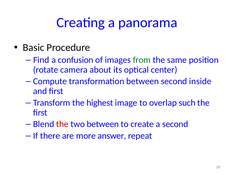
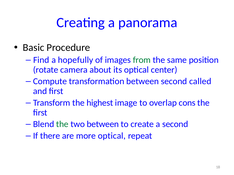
confusion: confusion -> hopefully
inside: inside -> called
such: such -> cons
the at (62, 124) colour: red -> green
more answer: answer -> optical
